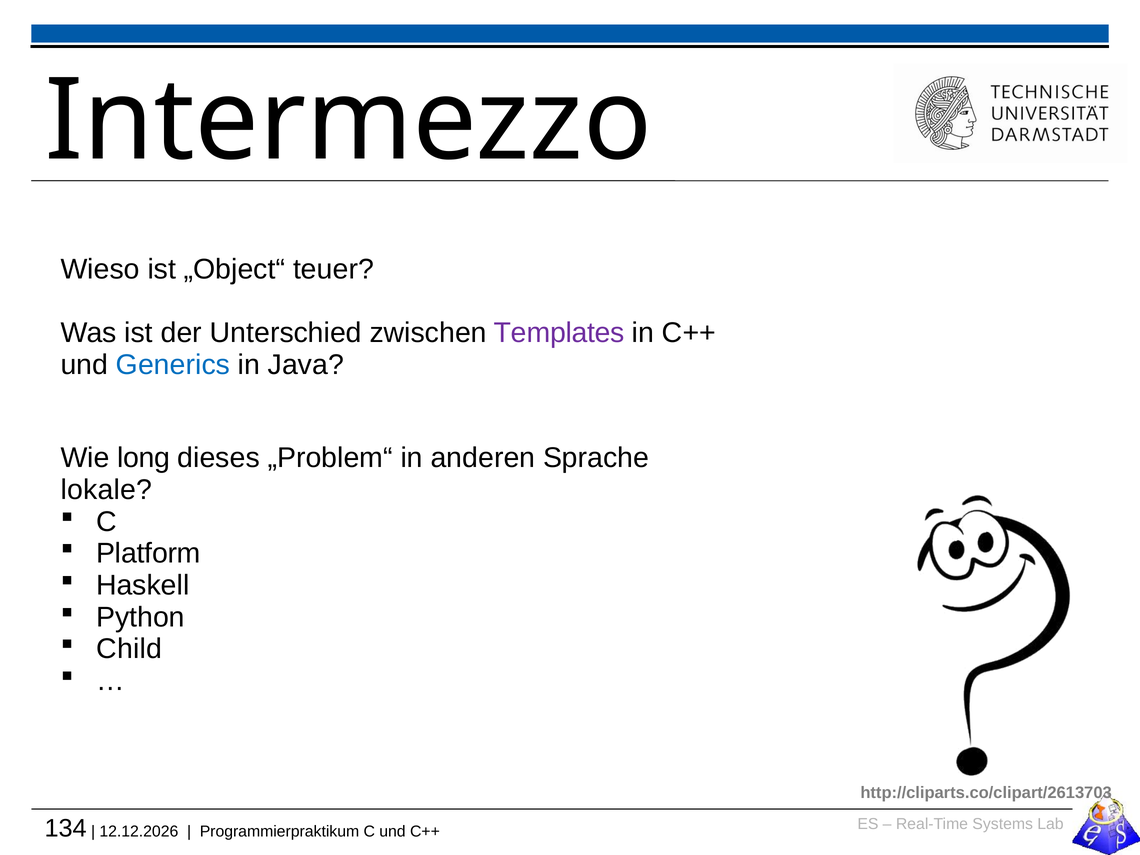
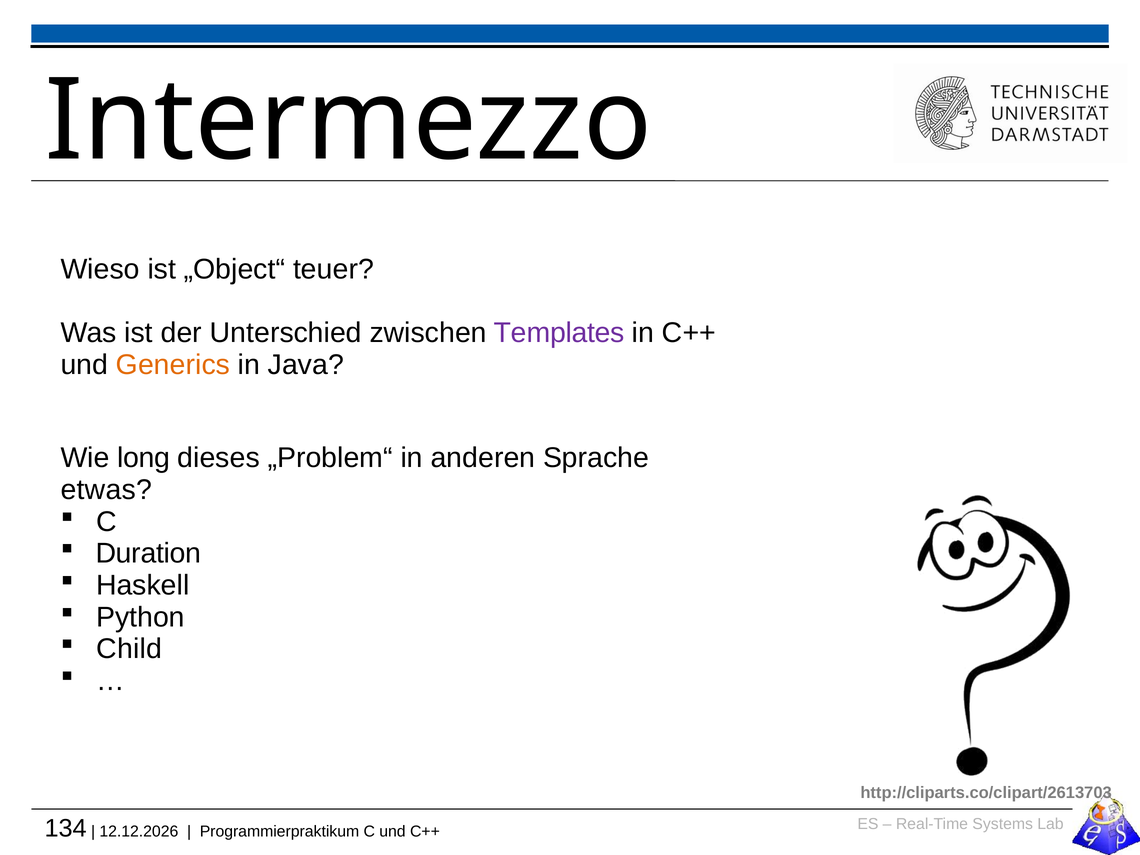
Generics colour: blue -> orange
lokale: lokale -> etwas
Platform: Platform -> Duration
